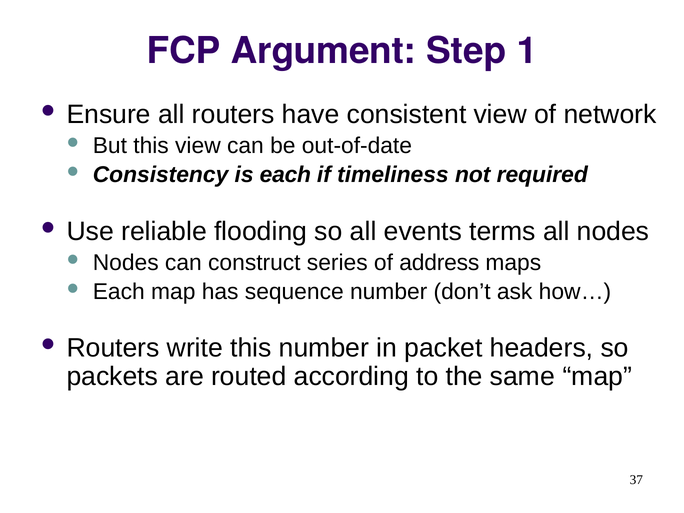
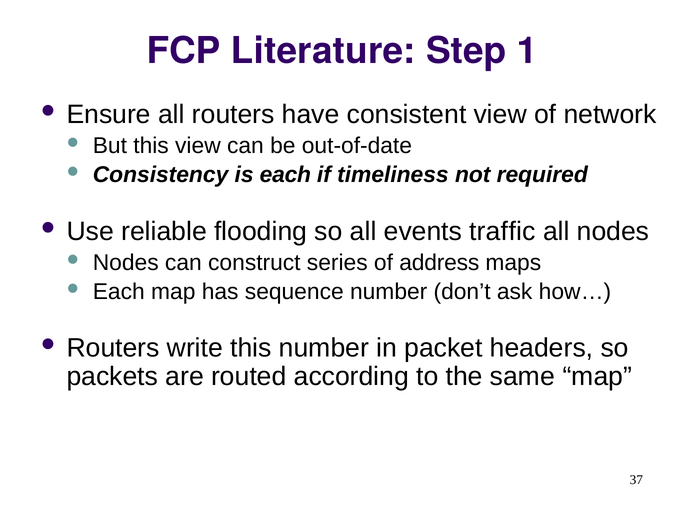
Argument: Argument -> Literature
terms: terms -> traffic
